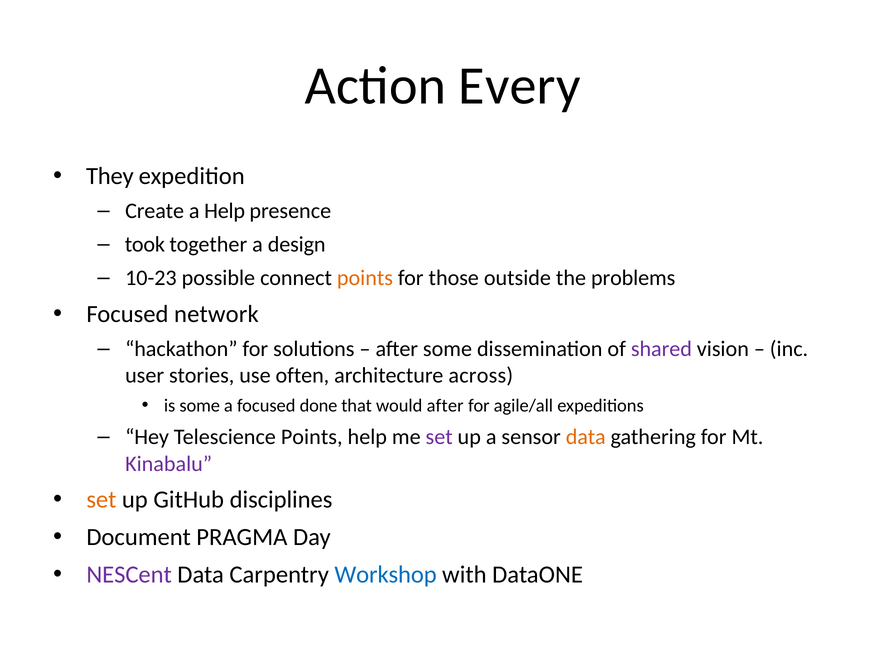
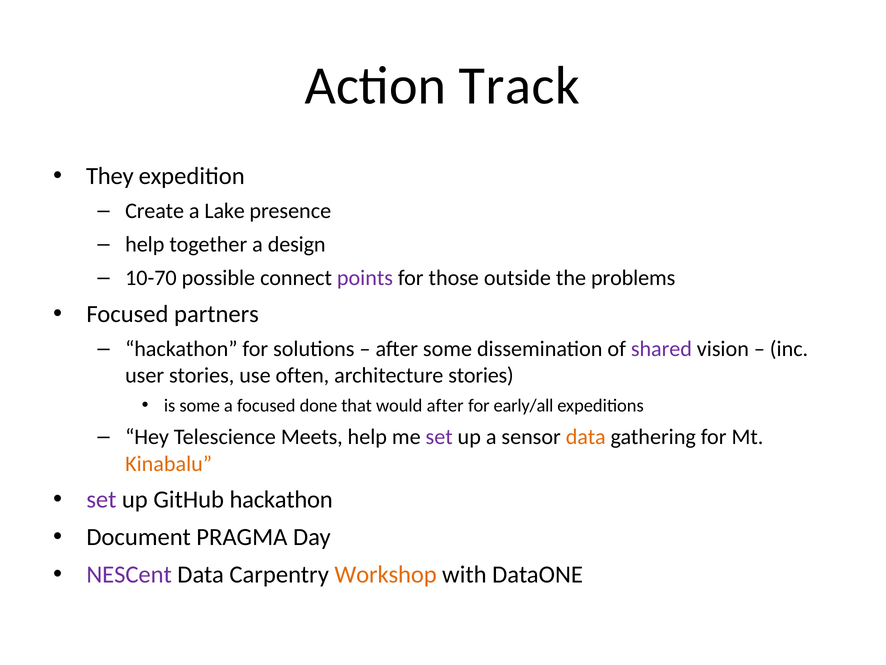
Every: Every -> Track
a Help: Help -> Lake
took at (145, 244): took -> help
10-23: 10-23 -> 10-70
points at (365, 278) colour: orange -> purple
network: network -> partners
architecture across: across -> stories
agile/all: agile/all -> early/all
Telescience Points: Points -> Meets
Kinabalu colour: purple -> orange
set at (101, 499) colour: orange -> purple
GitHub disciplines: disciplines -> hackathon
Workshop colour: blue -> orange
